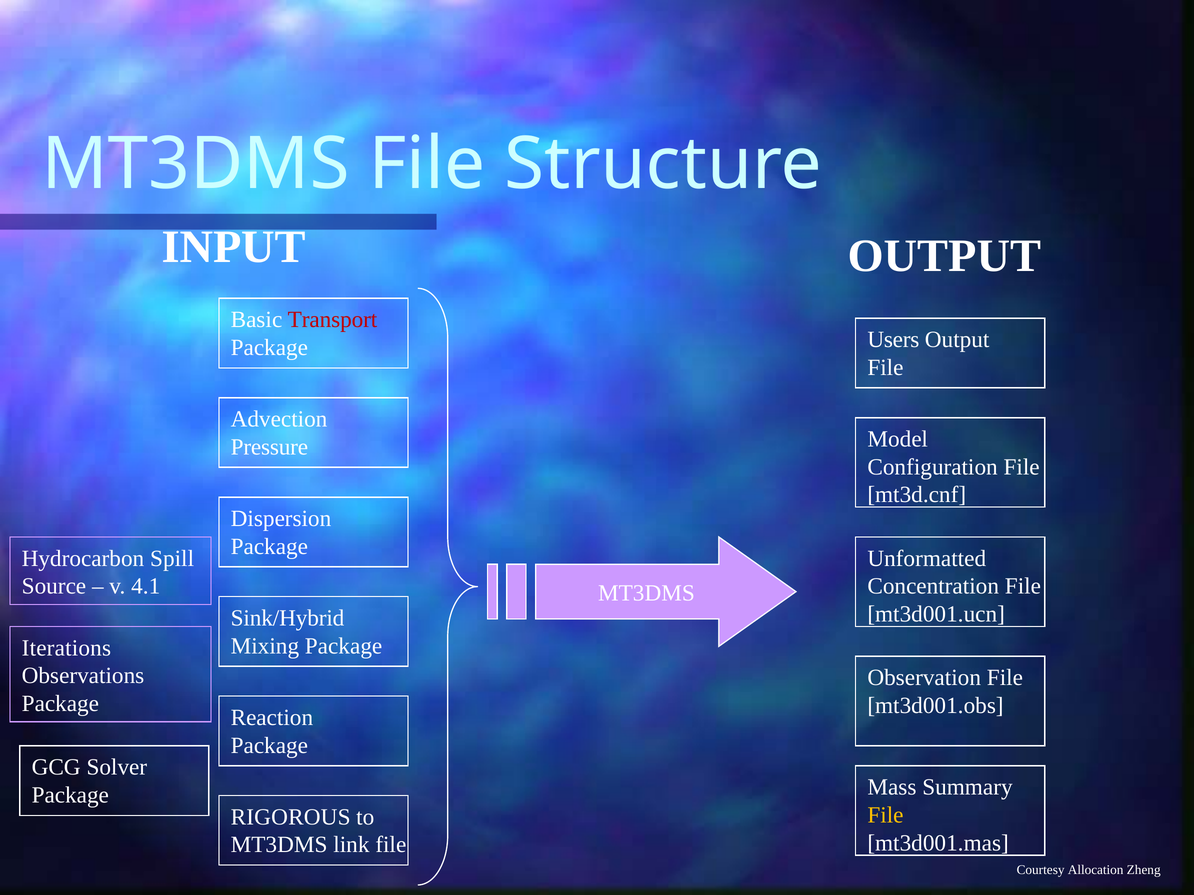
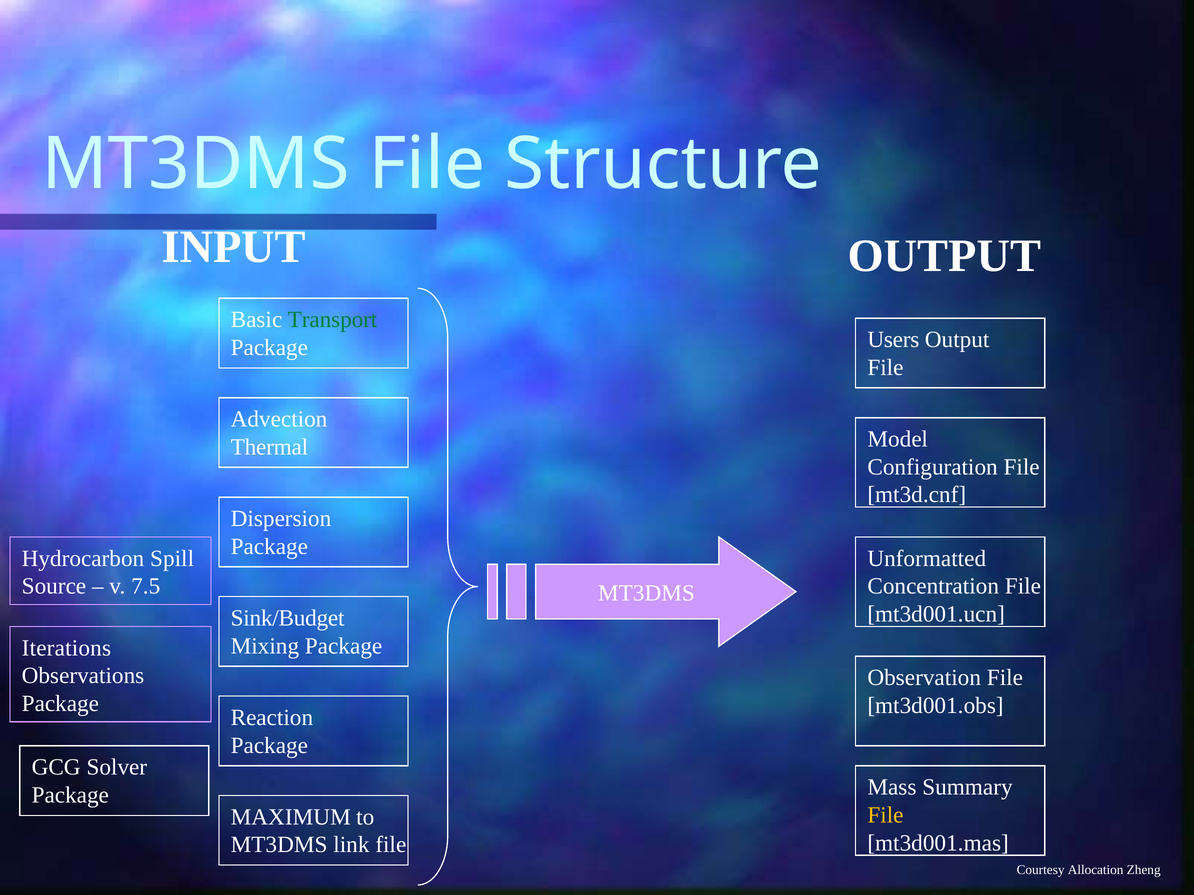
Transport colour: red -> green
Pressure: Pressure -> Thermal
4.1: 4.1 -> 7.5
Sink/Hybrid: Sink/Hybrid -> Sink/Budget
RIGOROUS: RIGOROUS -> MAXIMUM
